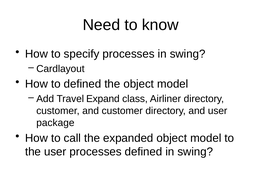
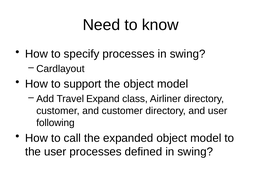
to defined: defined -> support
package: package -> following
